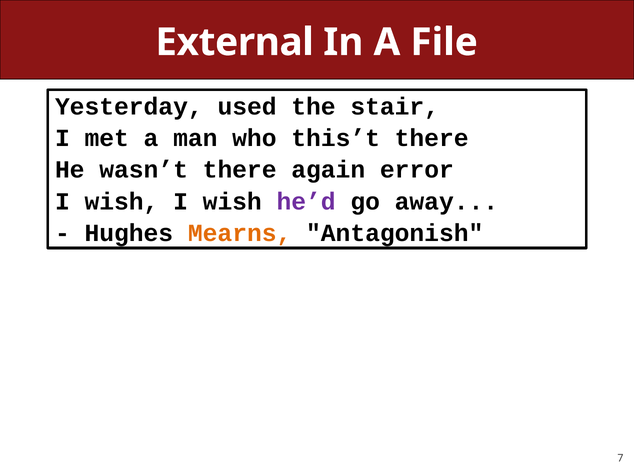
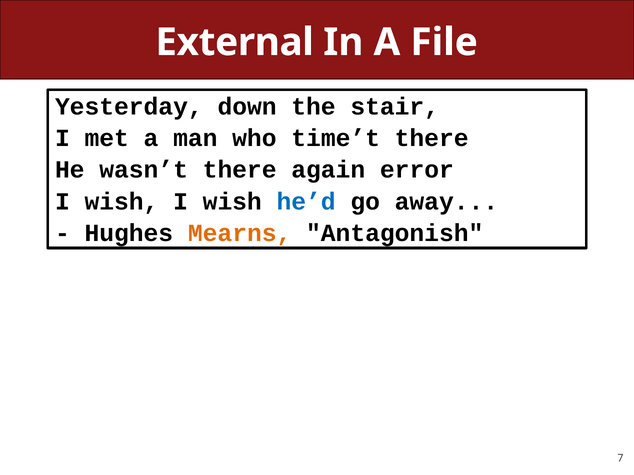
used: used -> down
this’t: this’t -> time’t
he’d colour: purple -> blue
